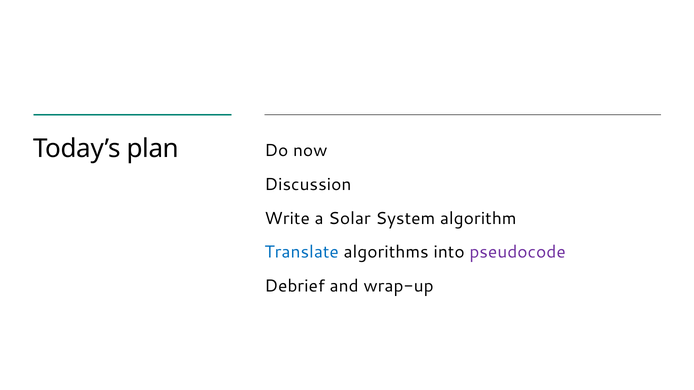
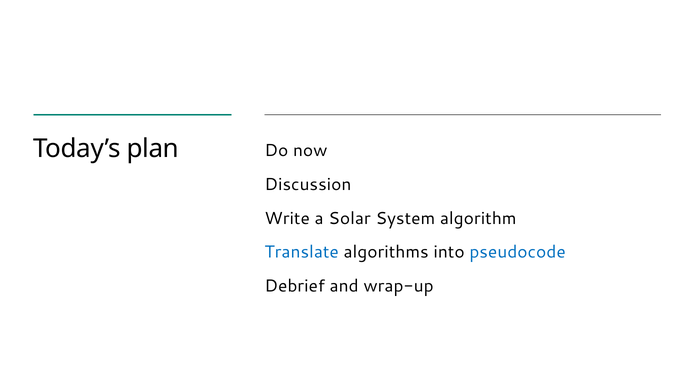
pseudocode colour: purple -> blue
